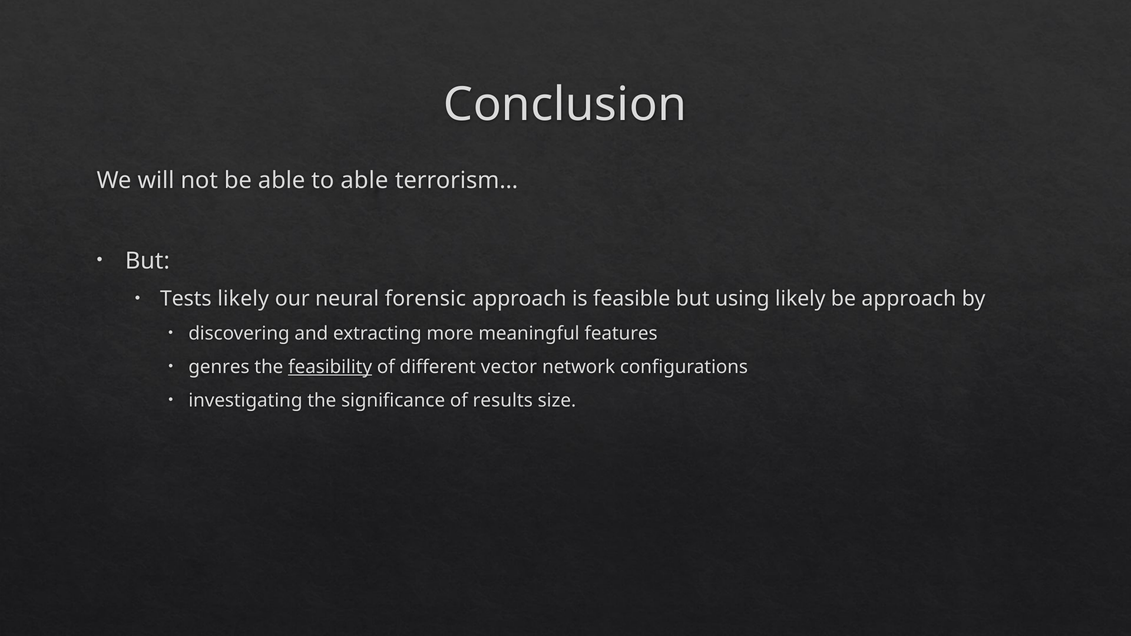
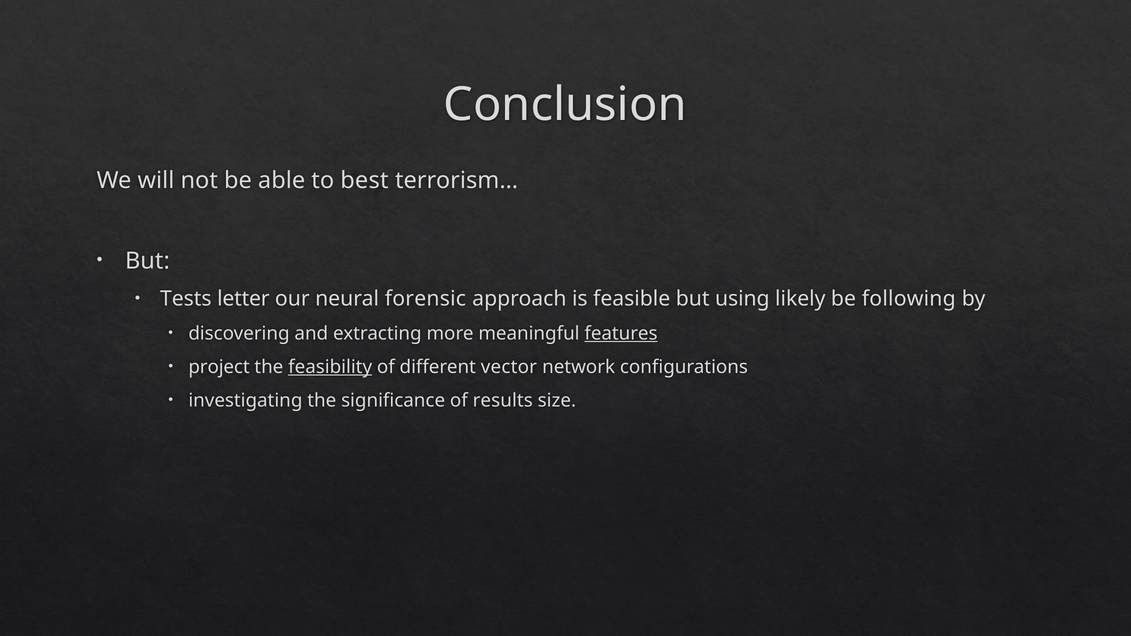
to able: able -> best
Tests likely: likely -> letter
be approach: approach -> following
features underline: none -> present
genres: genres -> project
